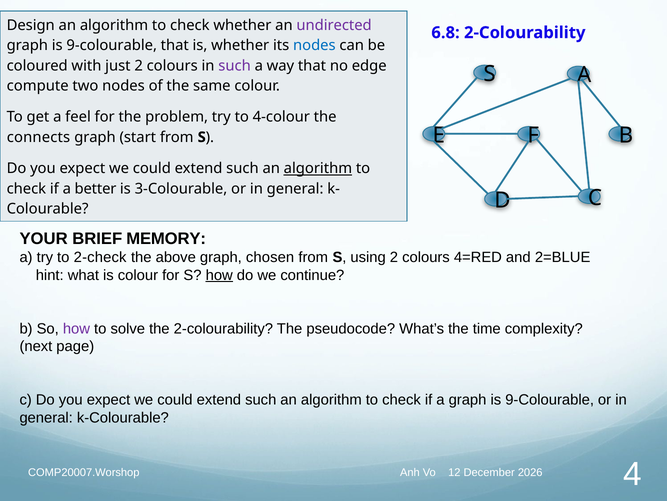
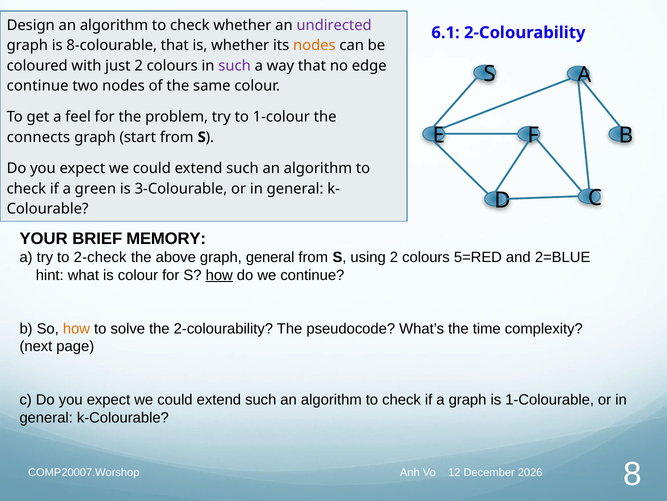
6.8: 6.8 -> 6.1
9-colourable at (112, 45): 9-colourable -> 8-colourable
nodes at (314, 45) colour: blue -> orange
compute at (38, 86): compute -> continue
4-colour: 4-colour -> 1-colour
algorithm at (318, 168) underline: present -> none
better: better -> green
graph chosen: chosen -> general
4=RED: 4=RED -> 5=RED
how at (76, 328) colour: purple -> orange
a graph is 9-Colourable: 9-Colourable -> 1-Colourable
4: 4 -> 8
